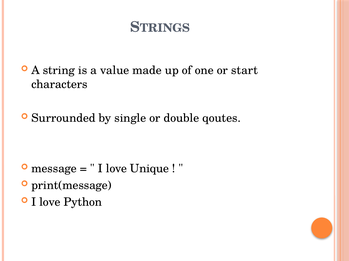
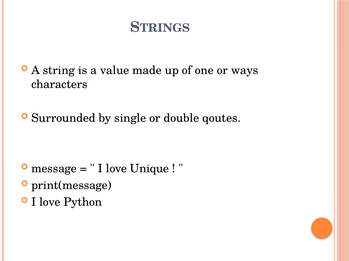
start: start -> ways
